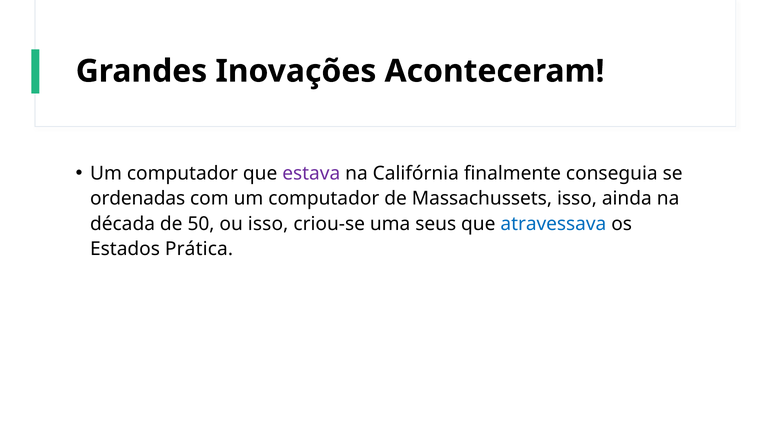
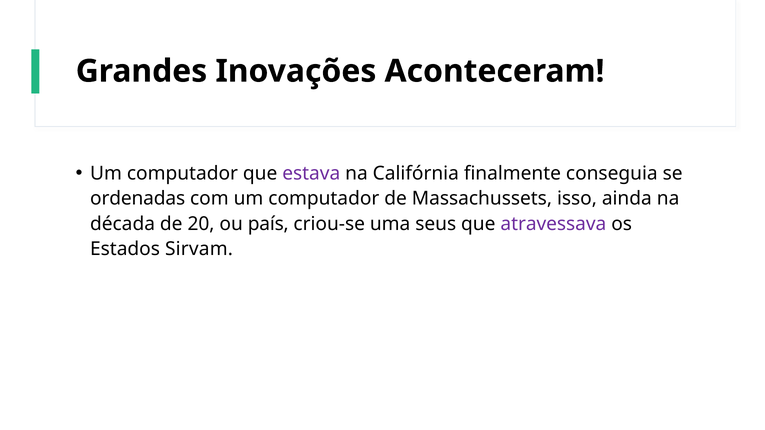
50: 50 -> 20
ou isso: isso -> país
atravessava colour: blue -> purple
Prática: Prática -> Sirvam
